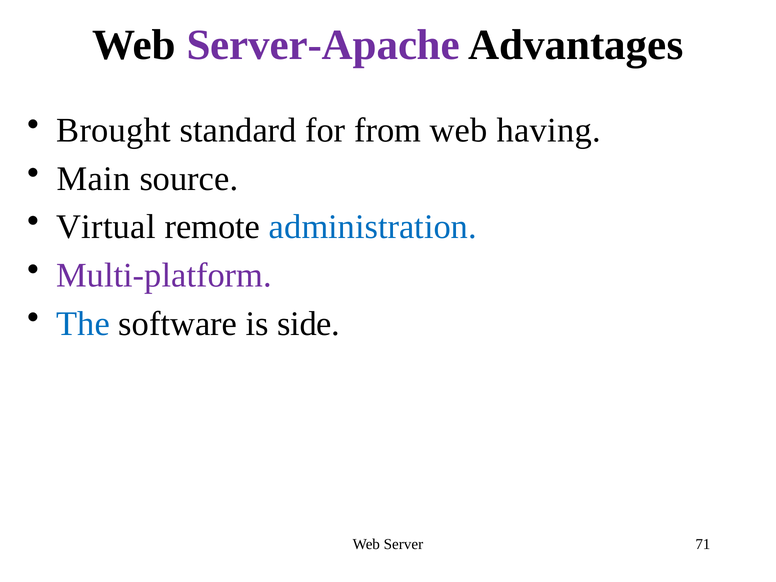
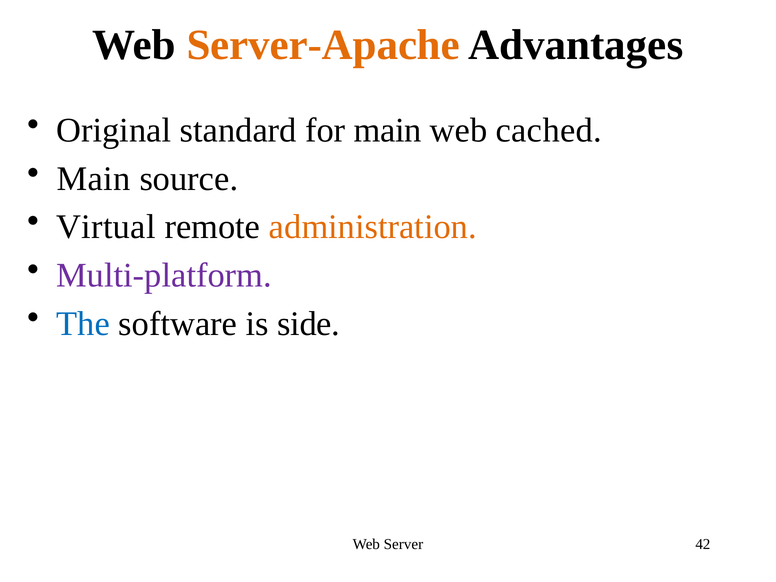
Server-Apache colour: purple -> orange
Brought: Brought -> Original
for from: from -> main
having: having -> cached
administration colour: blue -> orange
71: 71 -> 42
